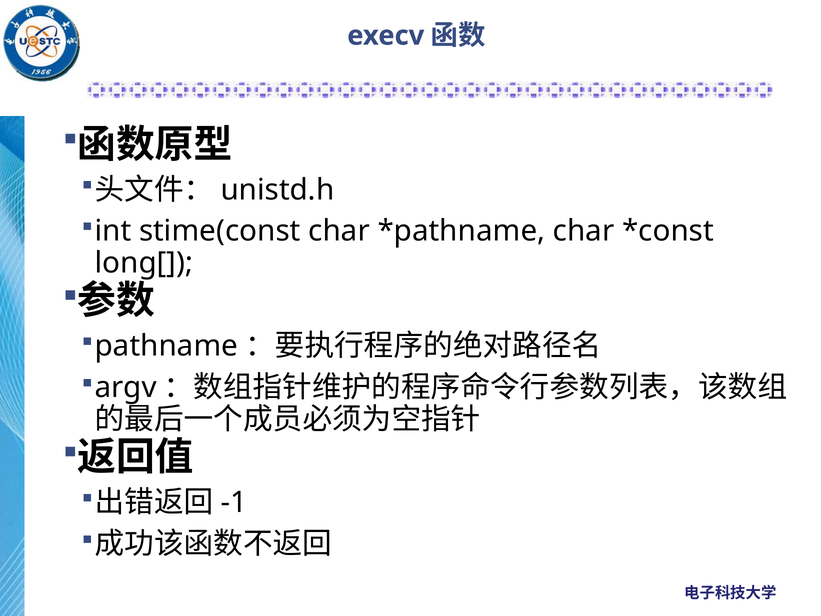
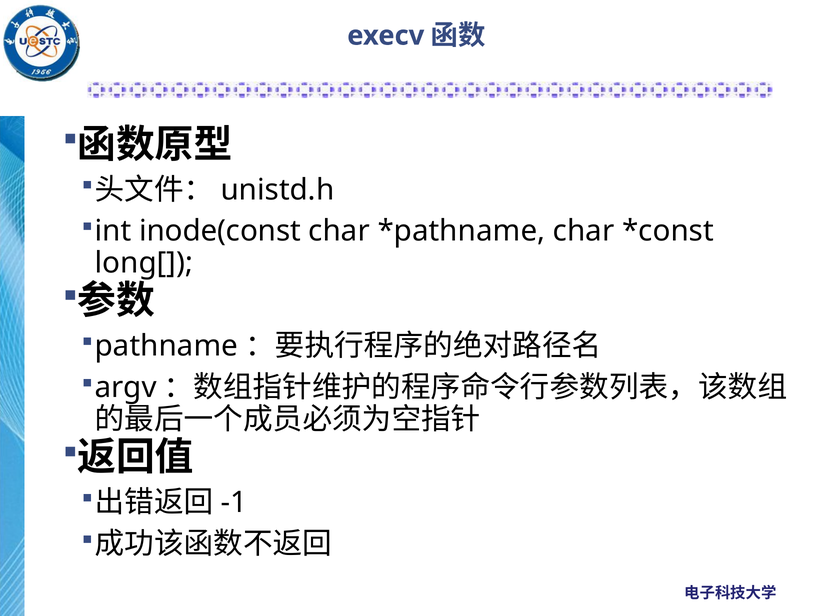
stime(const: stime(const -> inode(const
